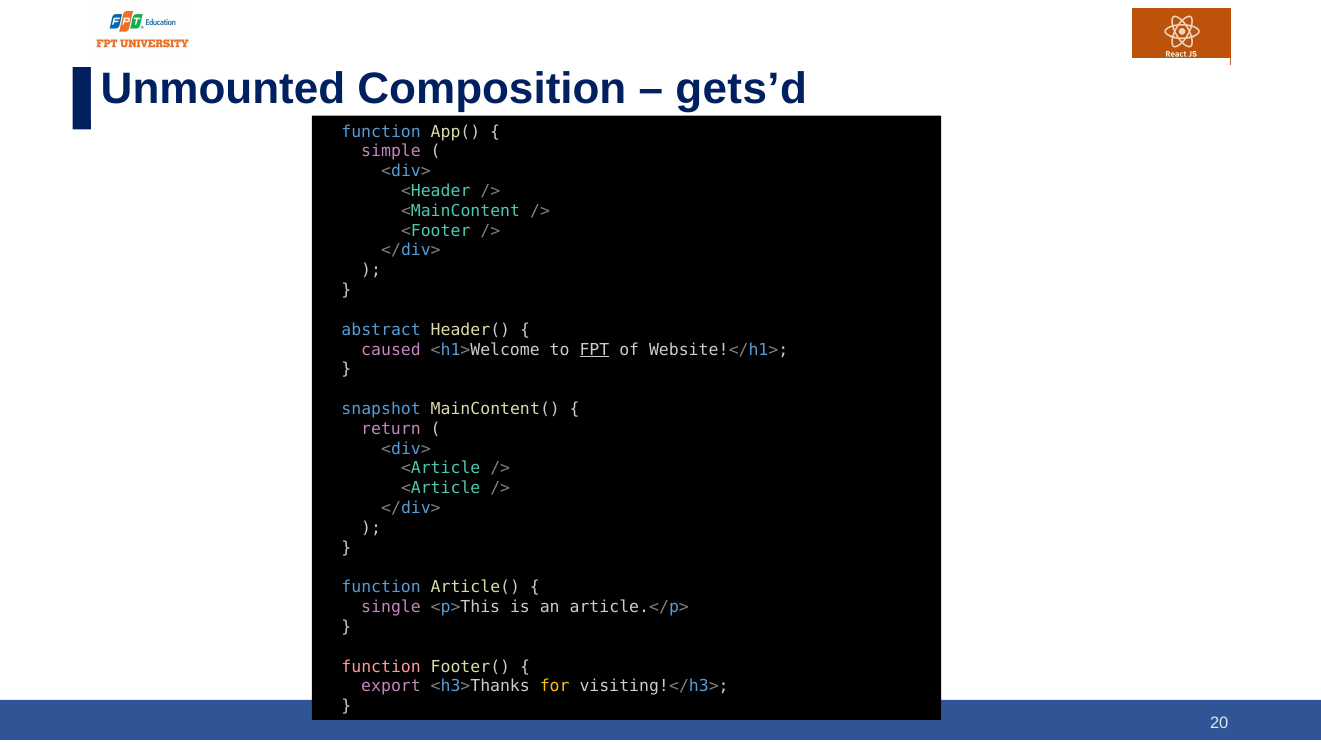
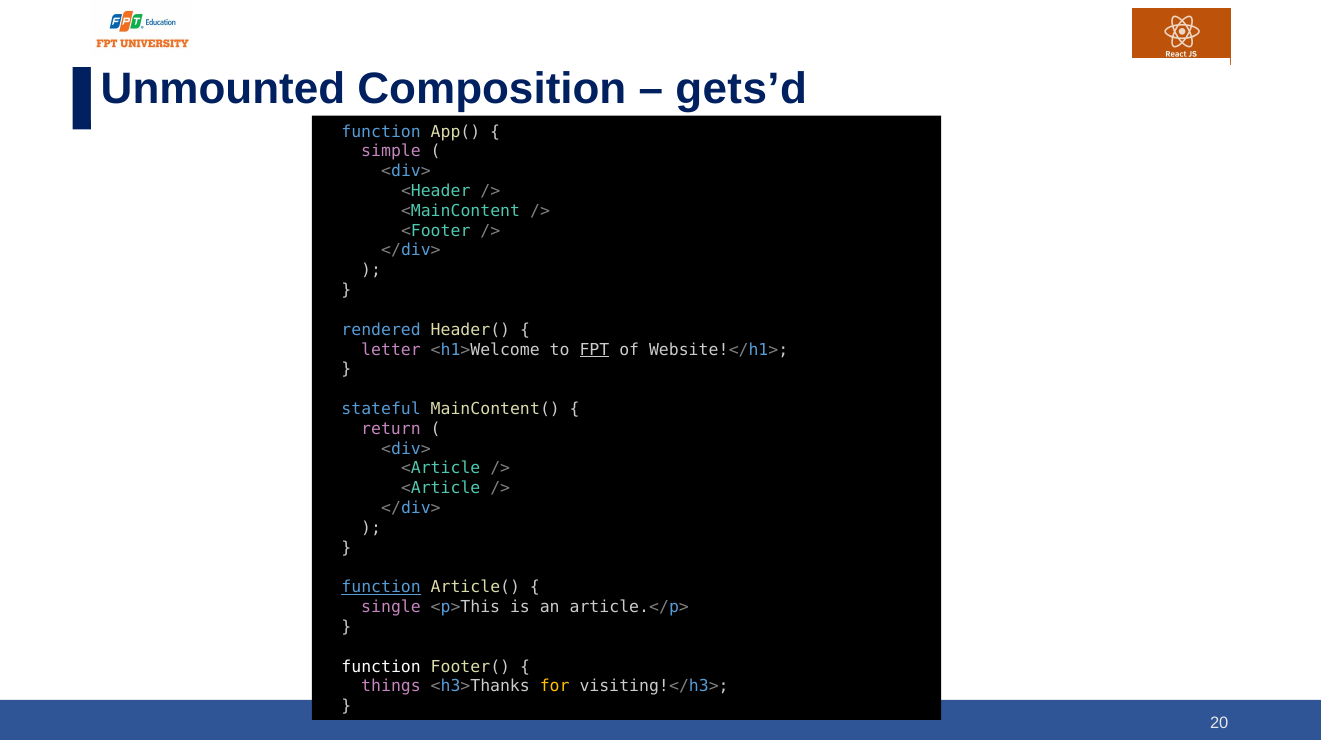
abstract: abstract -> rendered
caused: caused -> letter
snapshot: snapshot -> stateful
function at (381, 587) underline: none -> present
function at (381, 667) colour: pink -> white
export: export -> things
